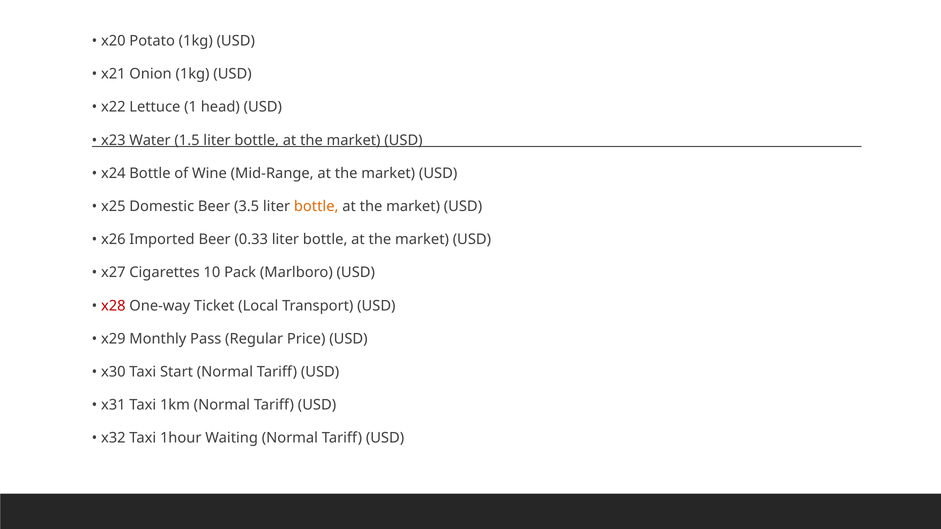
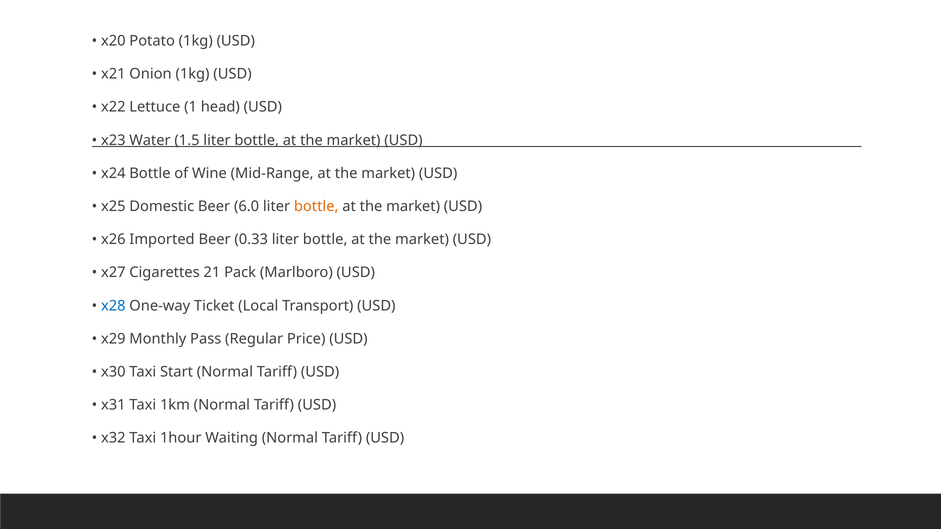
3.5: 3.5 -> 6.0
10: 10 -> 21
x28 colour: red -> blue
